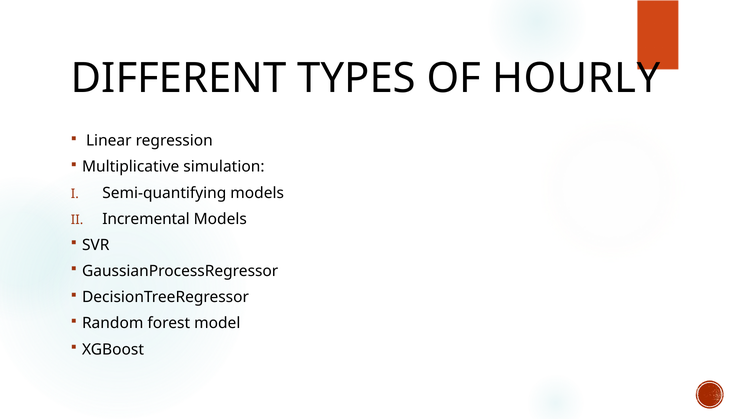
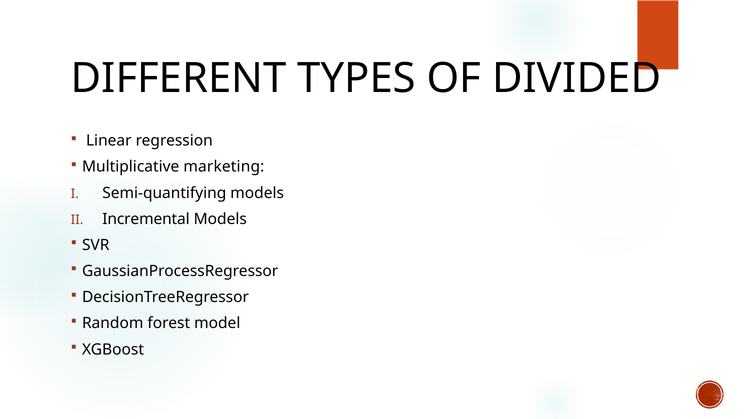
HOURLY: HOURLY -> DIVIDED
simulation: simulation -> marketing
